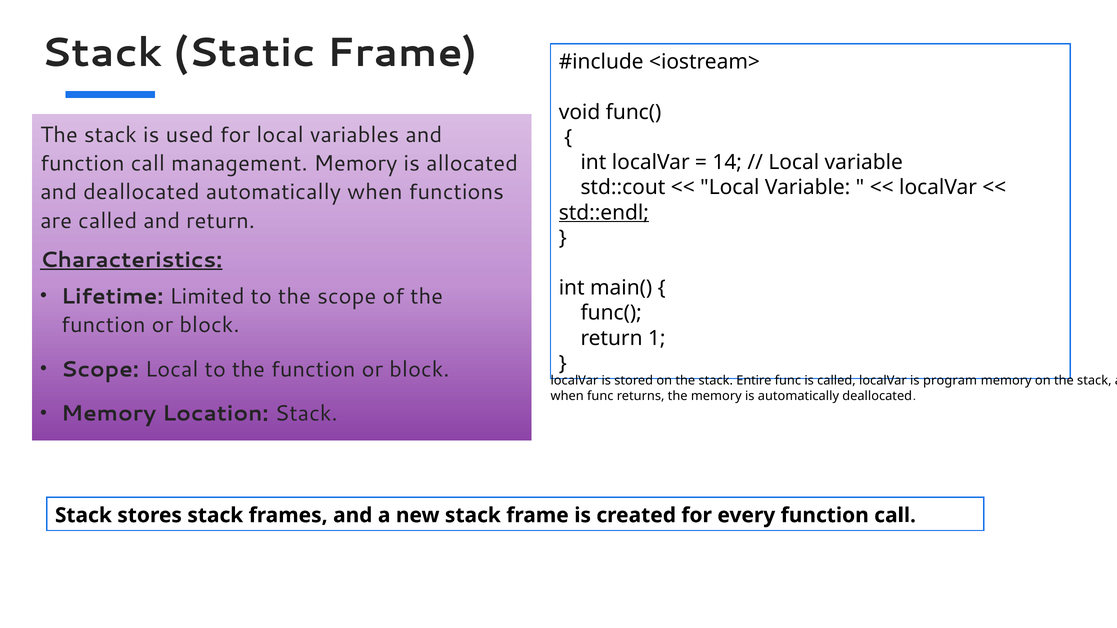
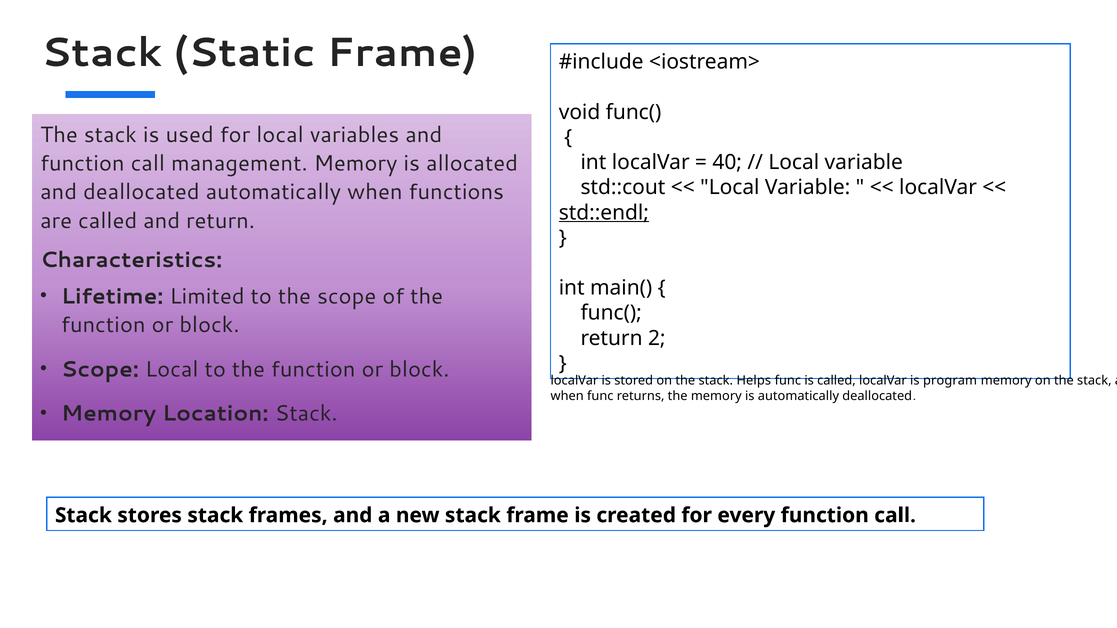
14: 14 -> 40
Characteristics underline: present -> none
1: 1 -> 2
Entire: Entire -> Helps
